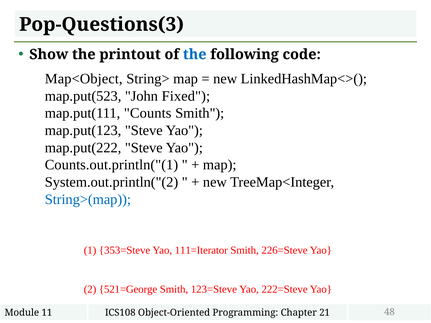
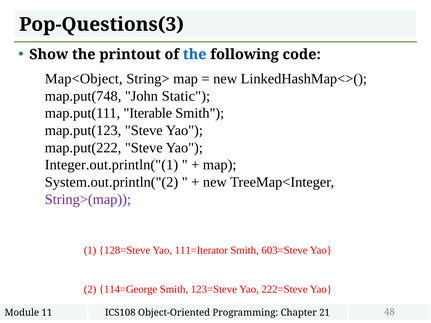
map.put(523: map.put(523 -> map.put(748
Fixed: Fixed -> Static
Counts: Counts -> Iterable
Counts.out.println("(1: Counts.out.println("(1 -> Integer.out.println("(1
String>(map colour: blue -> purple
353=Steve: 353=Steve -> 128=Steve
226=Steve: 226=Steve -> 603=Steve
521=George: 521=George -> 114=George
